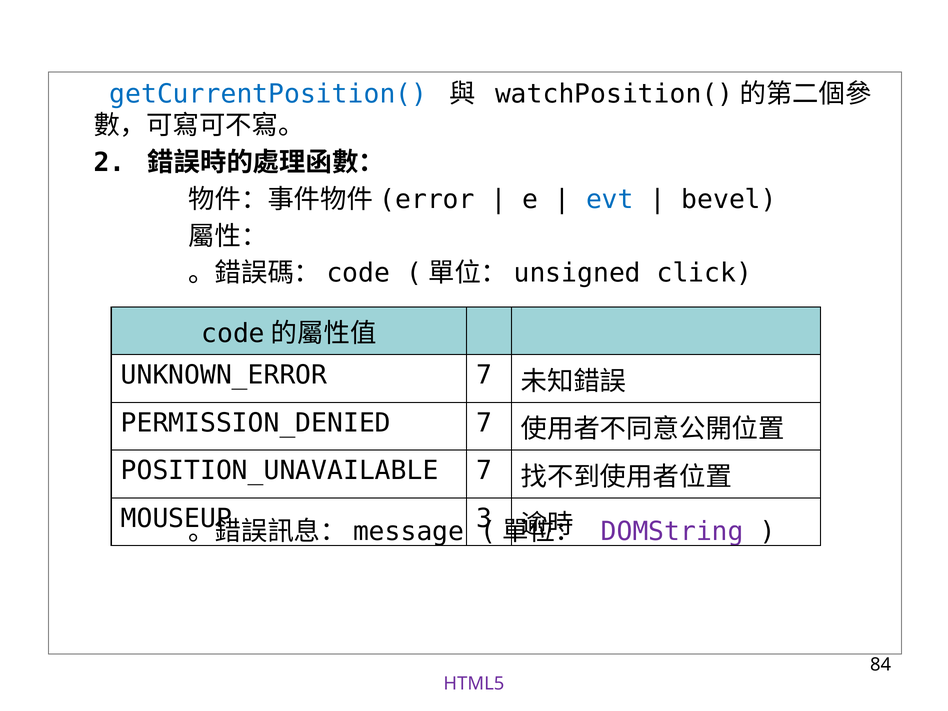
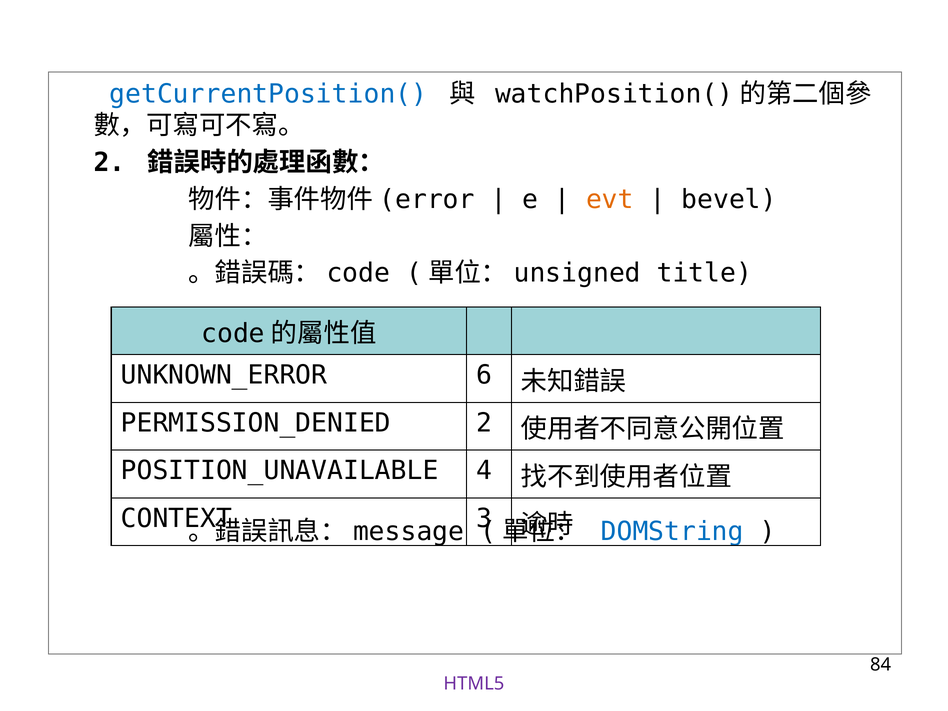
evt colour: blue -> orange
click: click -> title
7 at (484, 375): 7 -> 6
7 at (484, 423): 7 -> 2
7 at (484, 471): 7 -> 4
MOUSEUP: MOUSEUP -> CONTEXT
DOMString colour: purple -> blue
